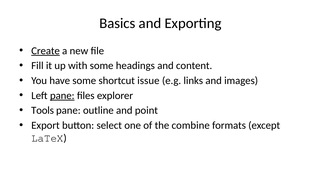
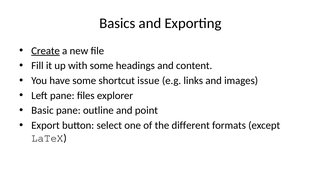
pane at (62, 96) underline: present -> none
Tools: Tools -> Basic
combine: combine -> different
